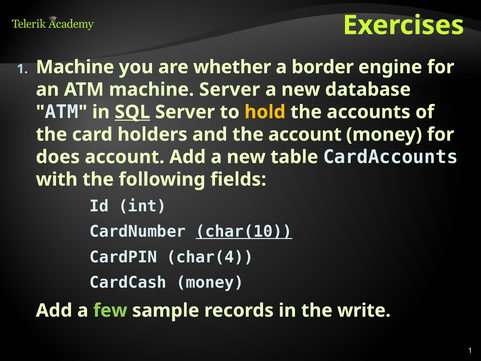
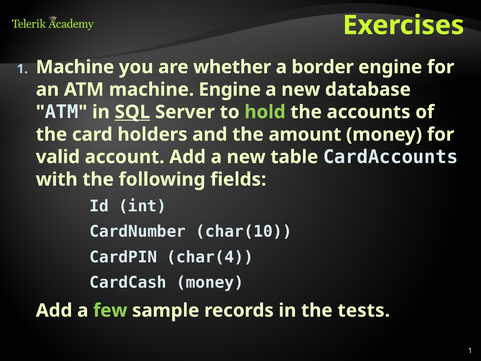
machine Server: Server -> Engine
hold colour: yellow -> light green
the account: account -> amount
does: does -> valid
char(10 underline: present -> none
write: write -> tests
